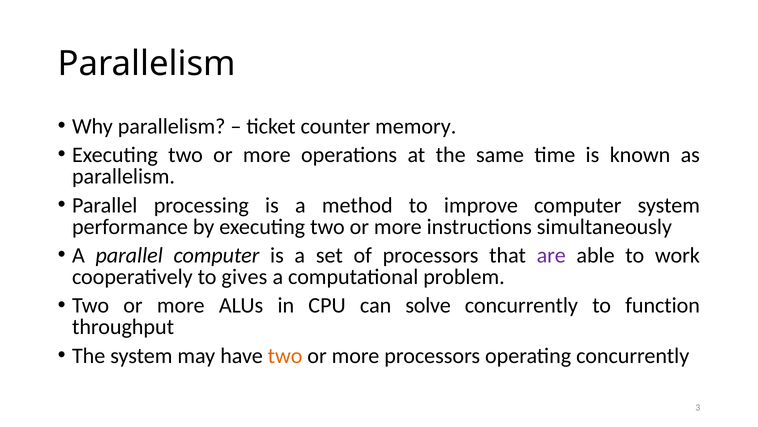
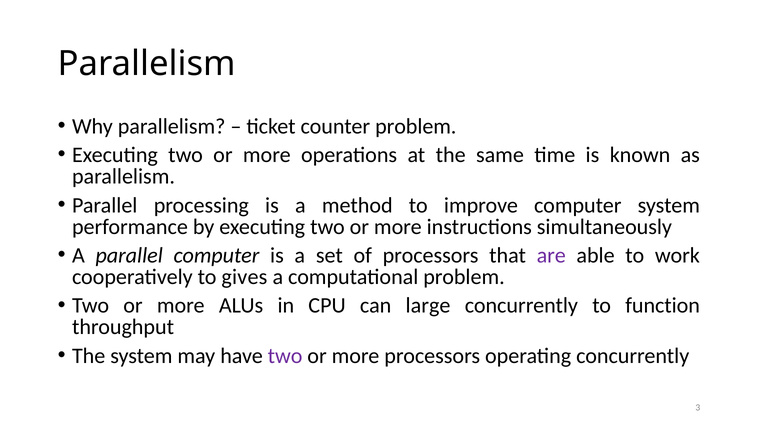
counter memory: memory -> problem
solve: solve -> large
two at (285, 355) colour: orange -> purple
